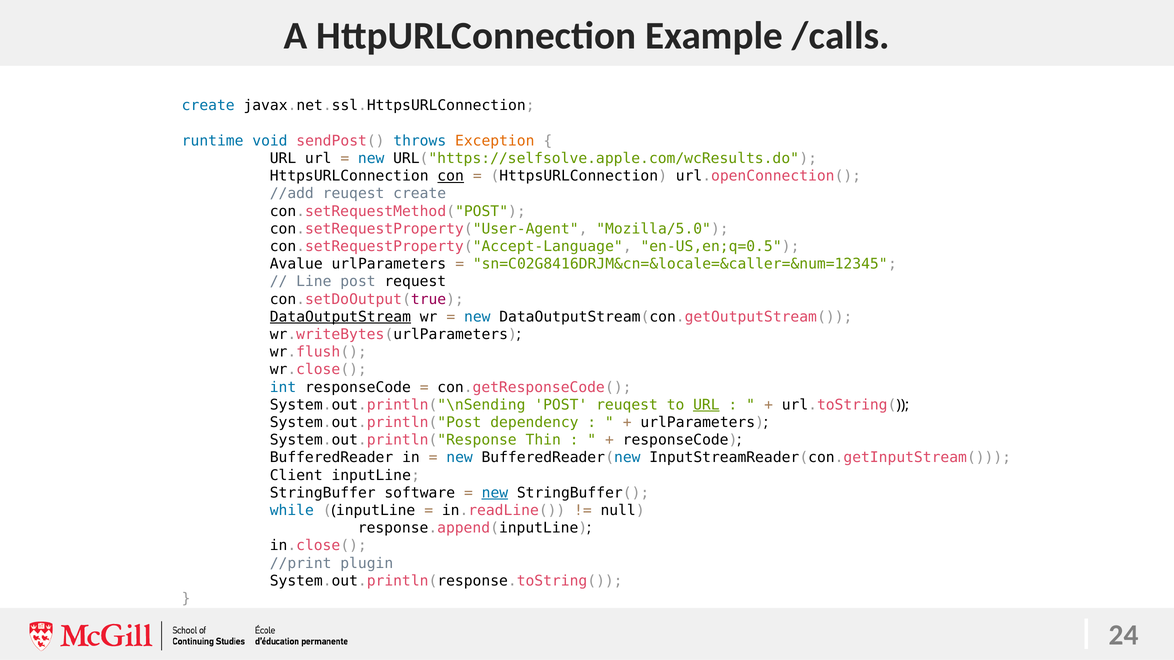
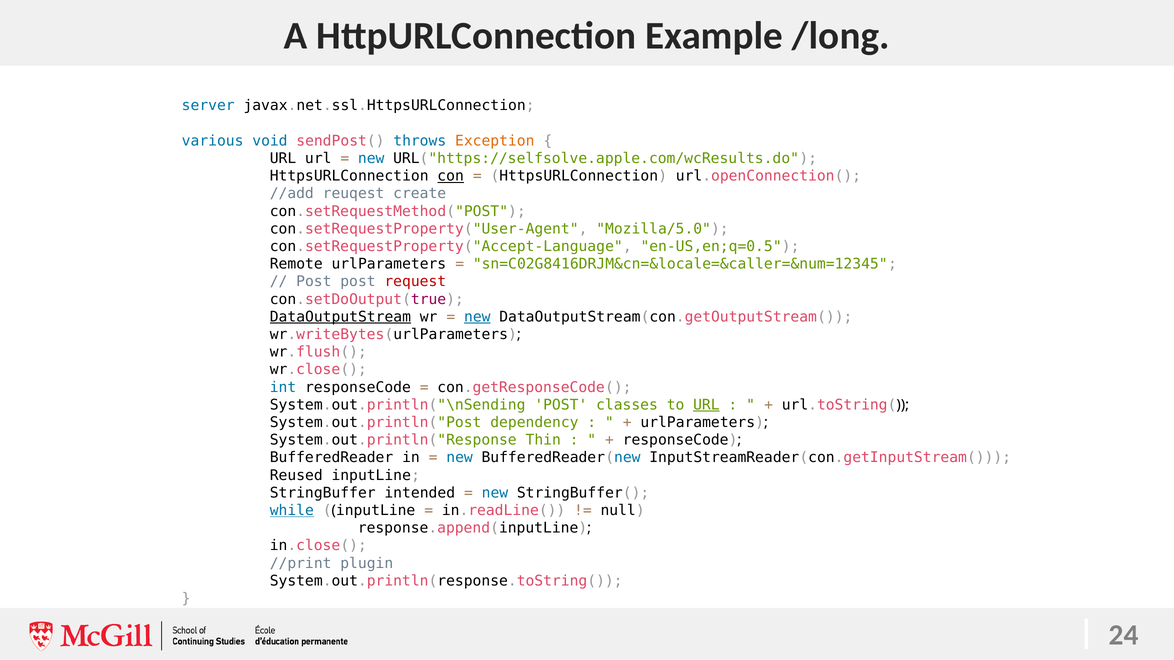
/calls: /calls -> /long
create at (208, 106): create -> server
runtime: runtime -> various
Avalue: Avalue -> Remote
Line at (314, 282): Line -> Post
request colour: black -> red
new at (477, 317) underline: none -> present
POST reuqest: reuqest -> classes
Client: Client -> Reused
software: software -> intended
new at (495, 493) underline: present -> none
while underline: none -> present
